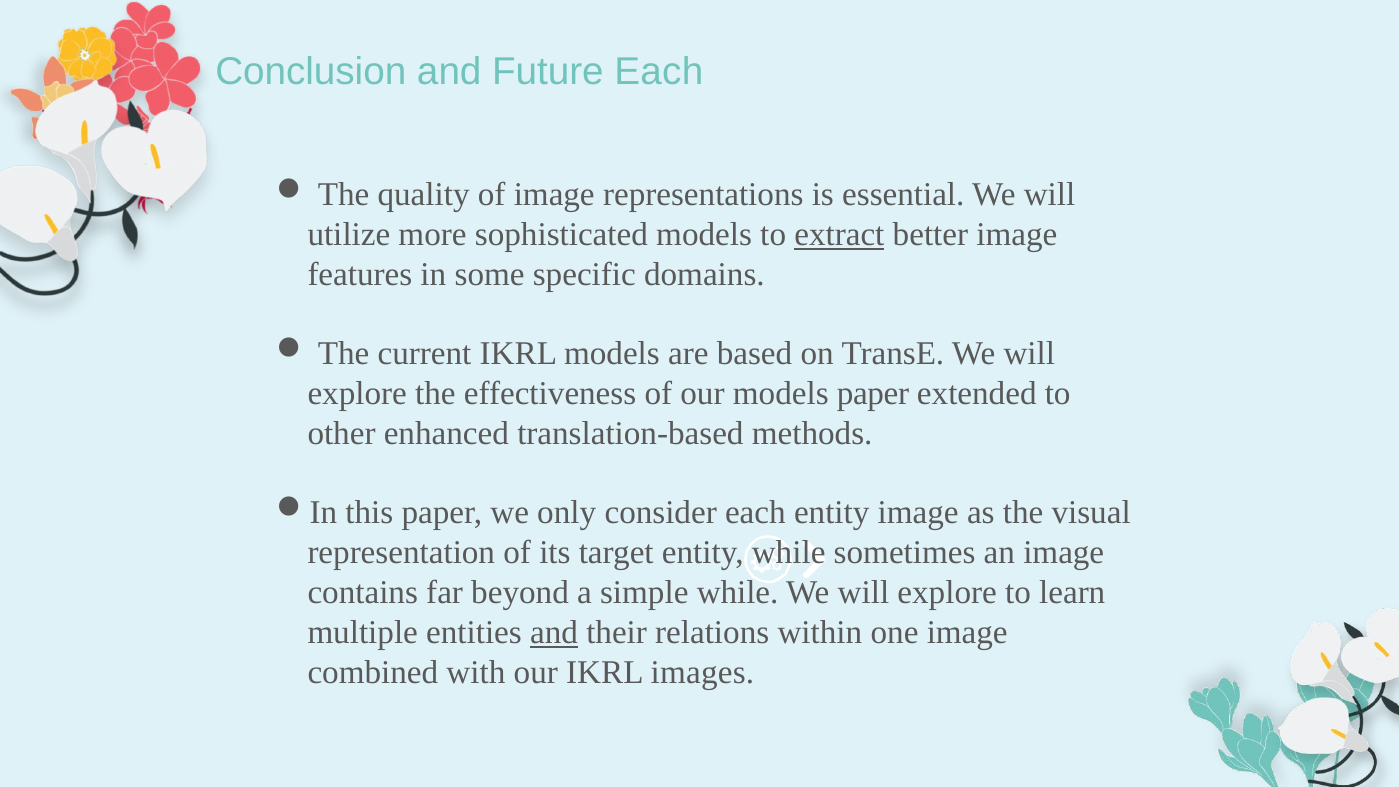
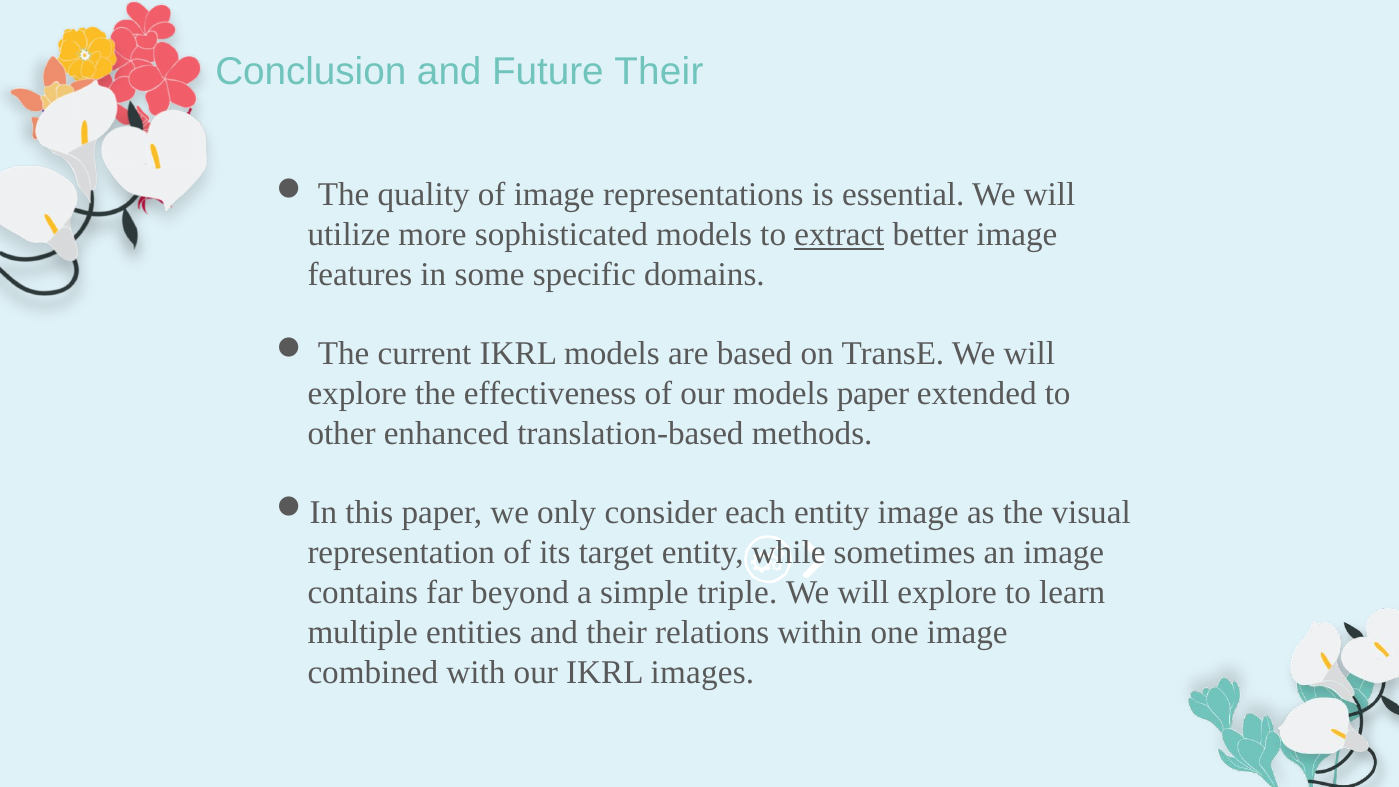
Future Each: Each -> Their
simple while: while -> triple
and at (554, 632) underline: present -> none
